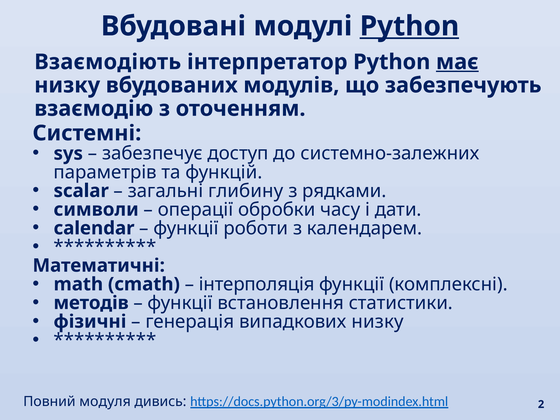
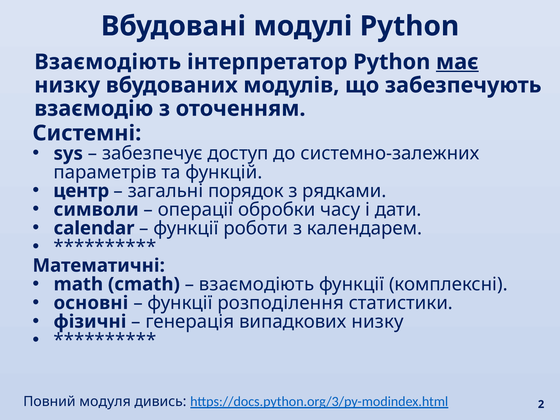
Python at (409, 26) underline: present -> none
scalar: scalar -> центр
глибину: глибину -> порядок
інтерполяція at (257, 284): інтерполяція -> взаємодіють
методів: методів -> основні
встановлення: встановлення -> розподілення
